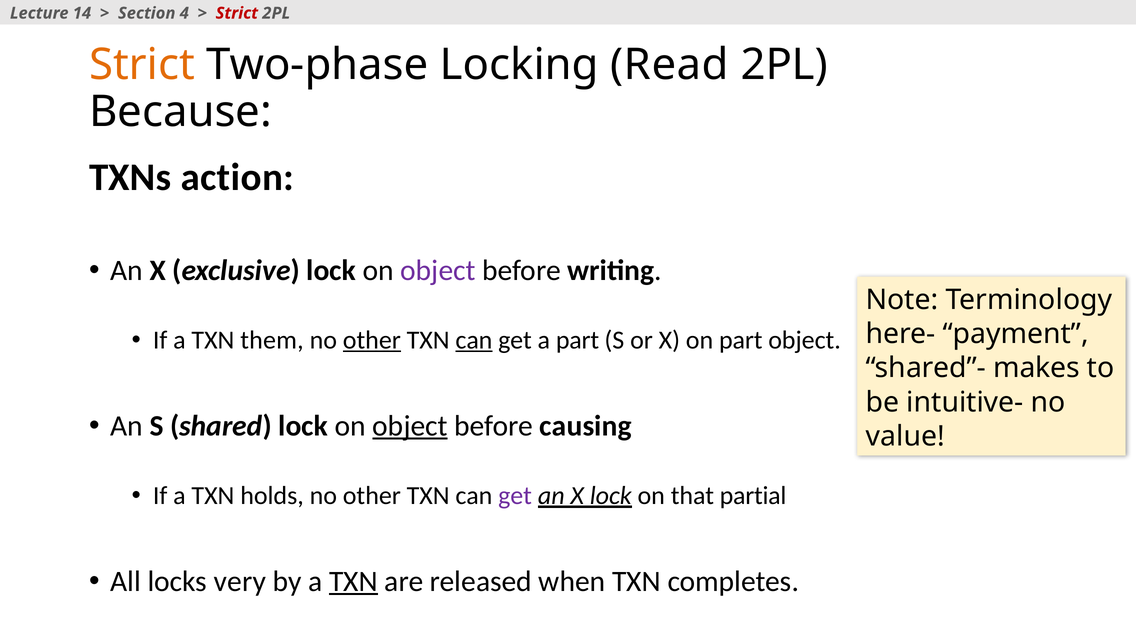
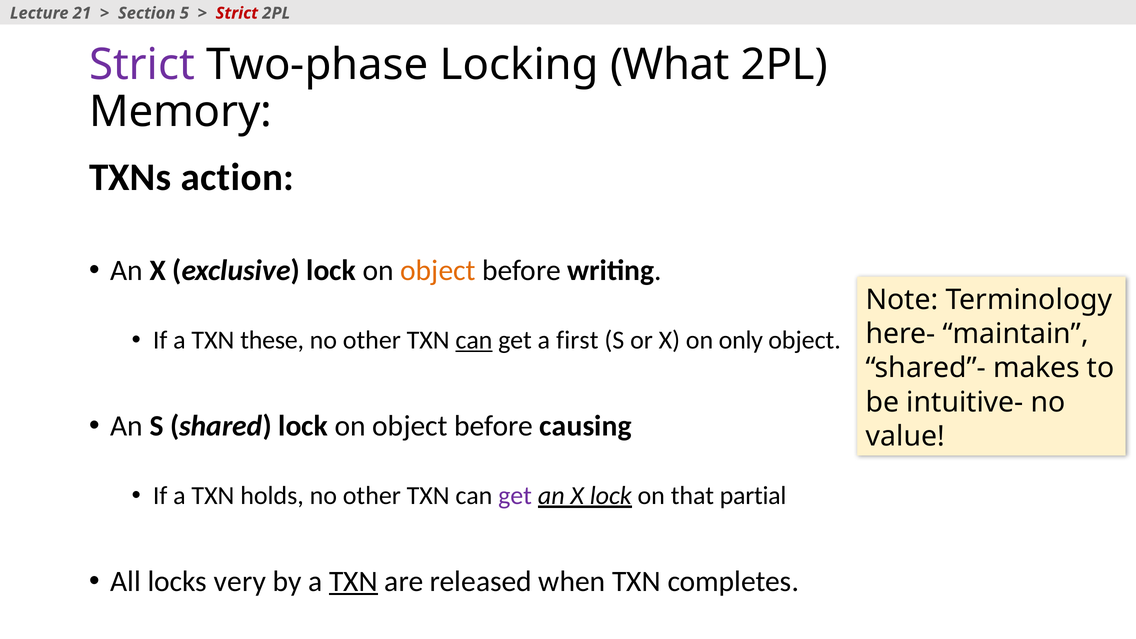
14: 14 -> 21
4: 4 -> 5
Strict at (142, 65) colour: orange -> purple
Read: Read -> What
Because: Because -> Memory
object at (438, 270) colour: purple -> orange
payment: payment -> maintain
them: them -> these
other at (372, 340) underline: present -> none
a part: part -> first
on part: part -> only
object at (410, 426) underline: present -> none
